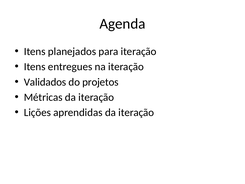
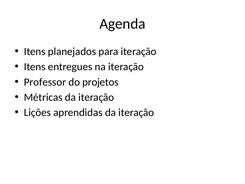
Validados: Validados -> Professor
